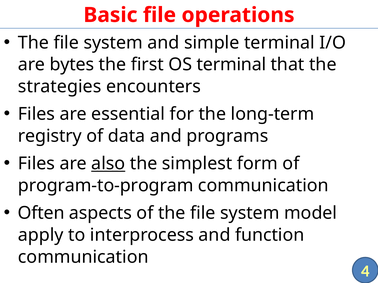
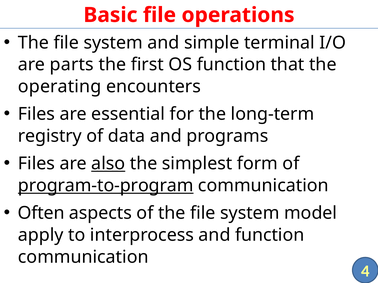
bytes: bytes -> parts
OS terminal: terminal -> function
strategies: strategies -> operating
program-to-program underline: none -> present
